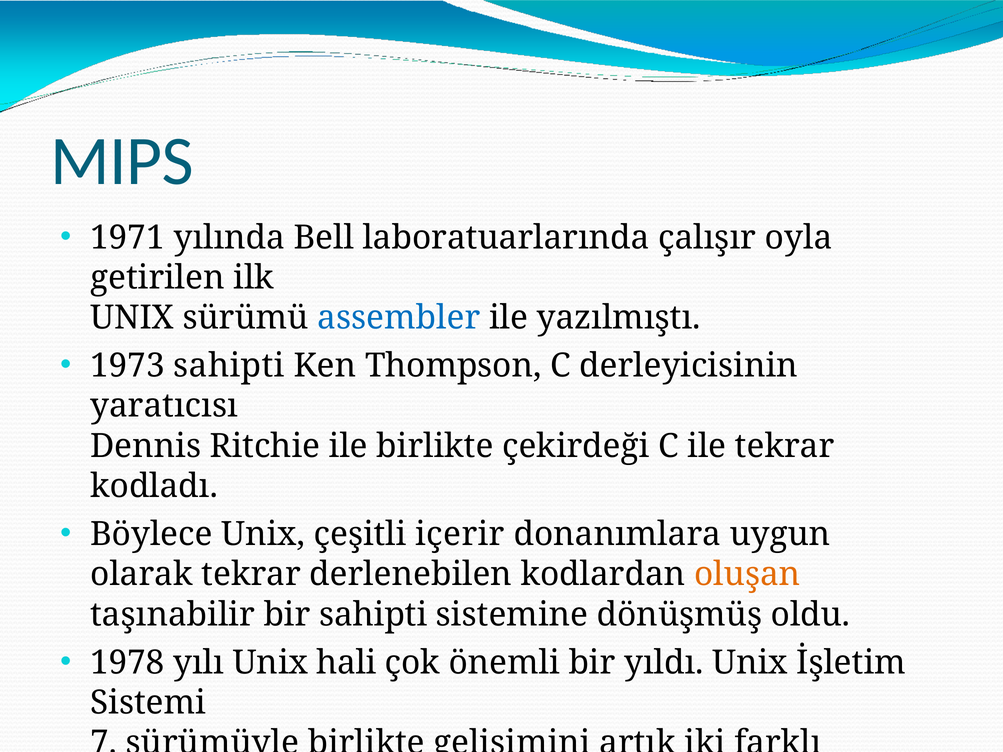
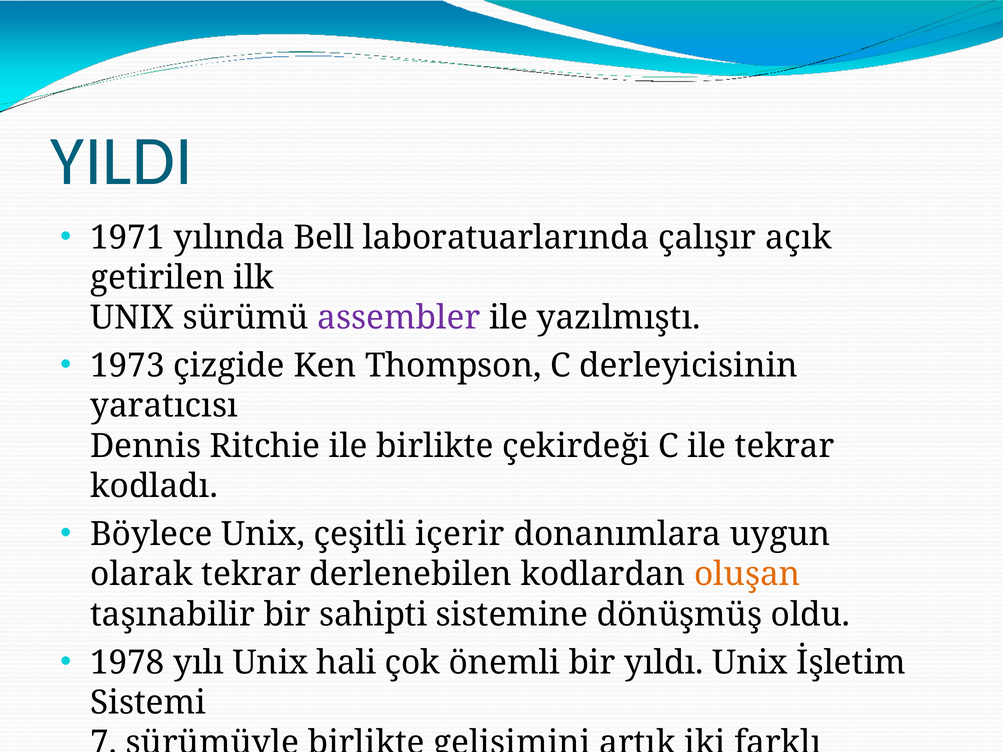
MIPS: MIPS -> YILDI
oyla: oyla -> açık
assembler colour: blue -> purple
1973 sahipti: sahipti -> çizgide
